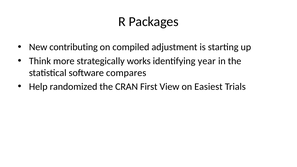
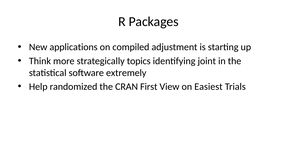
contributing: contributing -> applications
works: works -> topics
year: year -> joint
compares: compares -> extremely
